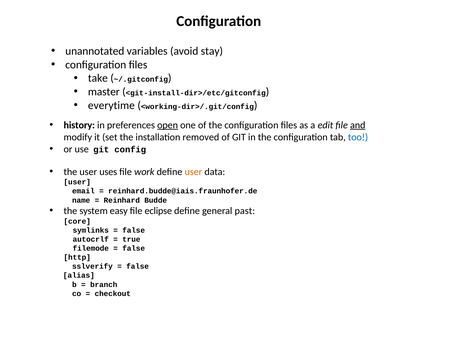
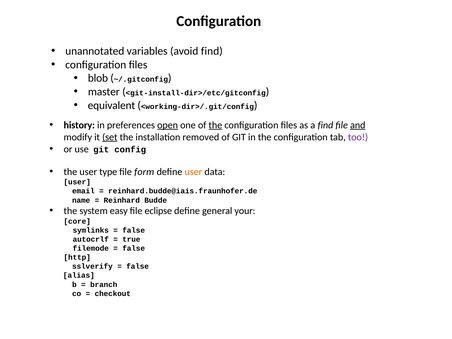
avoid stay: stay -> find
take: take -> blob
everytime: everytime -> equivalent
the at (215, 125) underline: none -> present
a edit: edit -> find
set underline: none -> present
too colour: blue -> purple
uses: uses -> type
work: work -> form
past: past -> your
